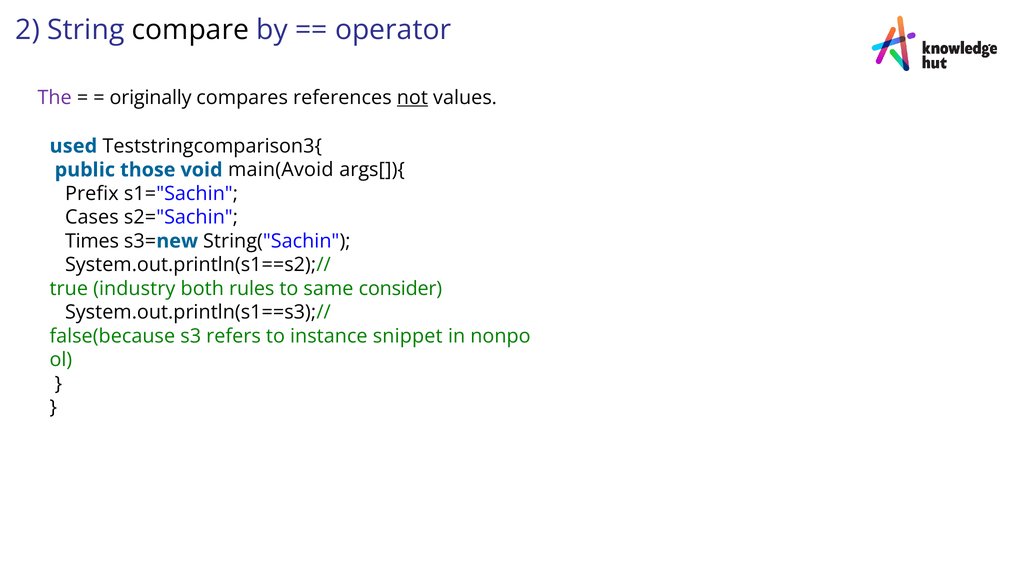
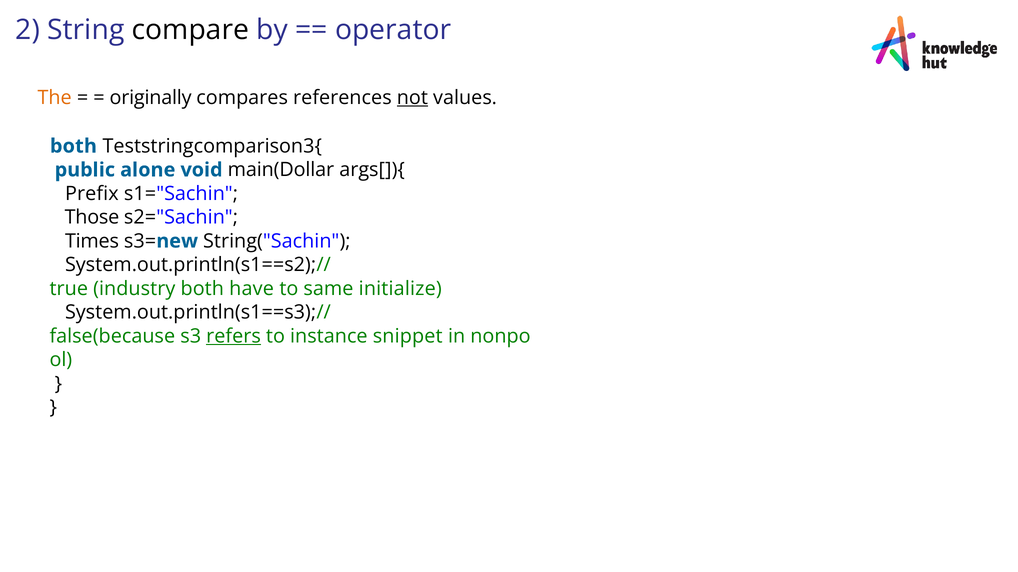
The colour: purple -> orange
used at (73, 146): used -> both
those: those -> alone
main(Avoid: main(Avoid -> main(Dollar
Cases: Cases -> Those
rules: rules -> have
consider: consider -> initialize
refers underline: none -> present
